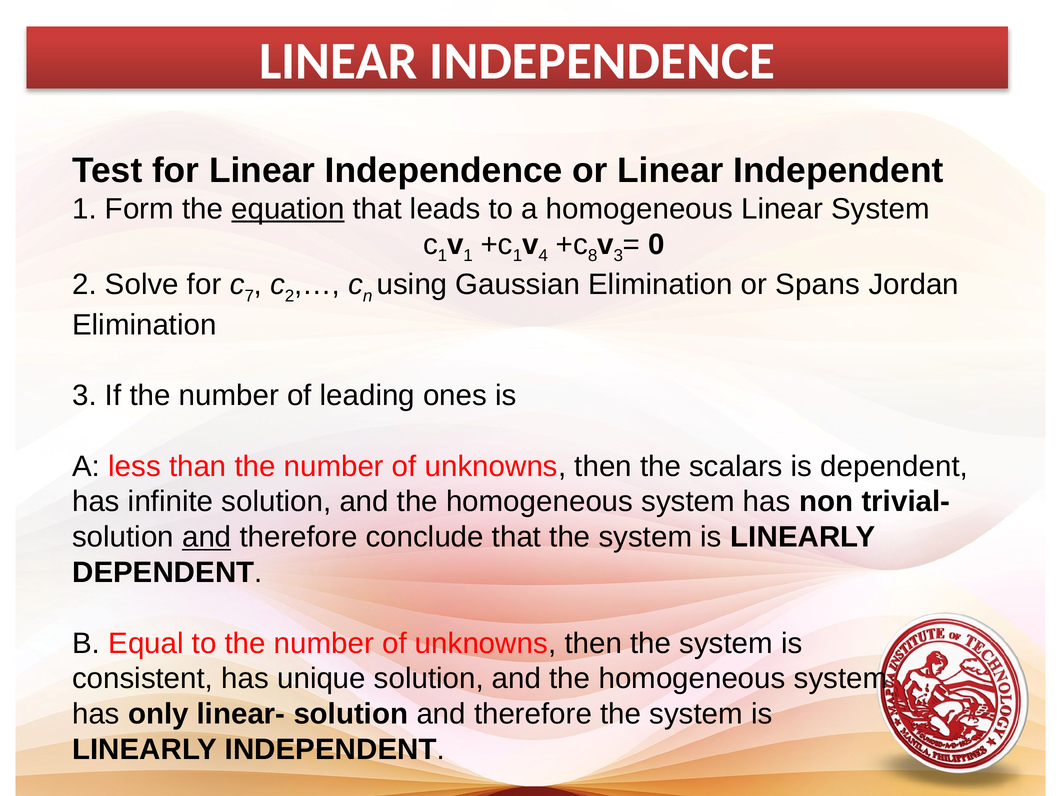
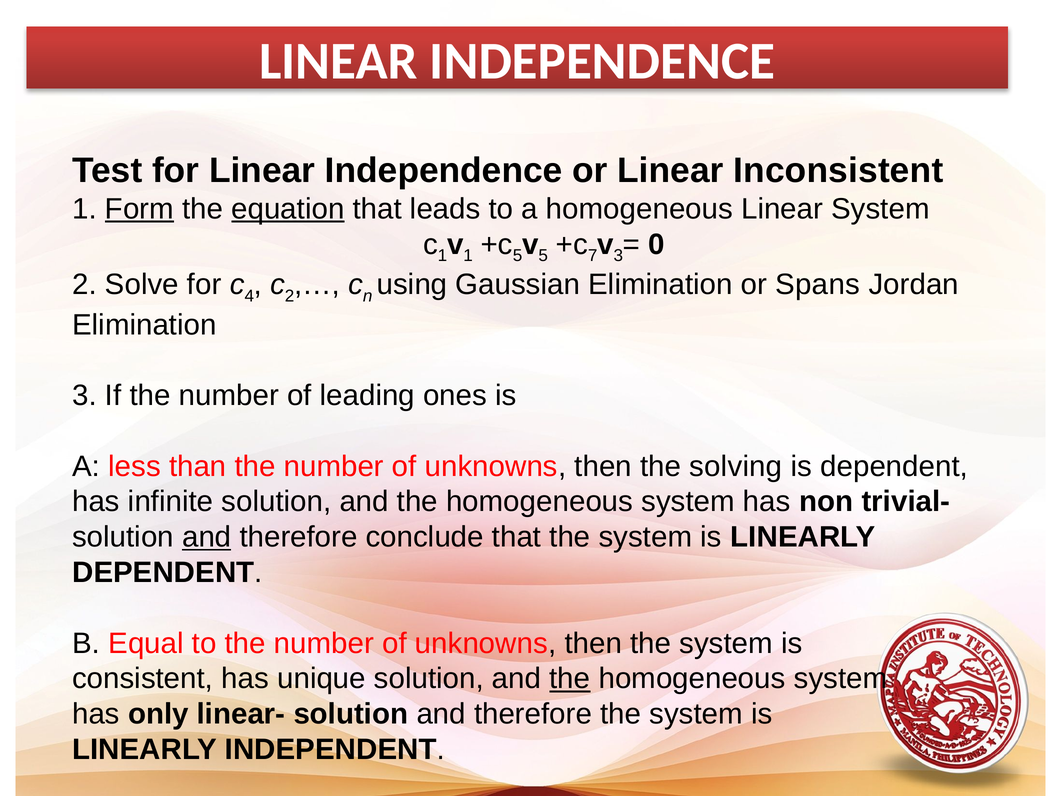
Linear Independent: Independent -> Inconsistent
Form underline: none -> present
1 at (518, 256): 1 -> 5
4 at (543, 256): 4 -> 5
8: 8 -> 7
7: 7 -> 4
scalars: scalars -> solving
the at (570, 678) underline: none -> present
